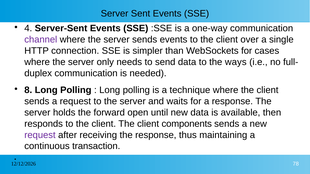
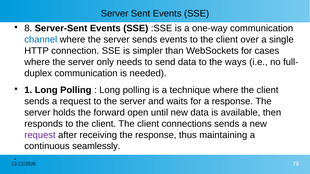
4: 4 -> 8
channel colour: purple -> blue
8: 8 -> 1
components: components -> connections
transaction: transaction -> seamlessly
